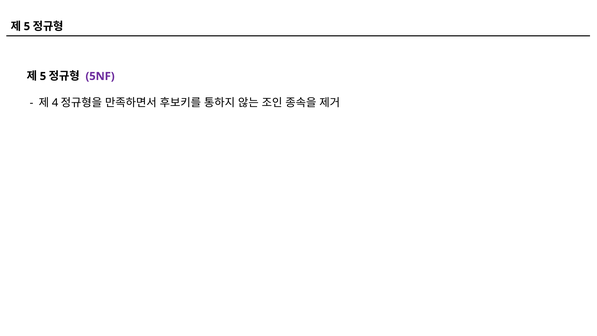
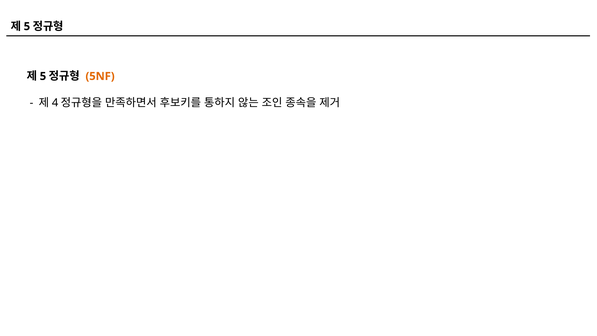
5NF colour: purple -> orange
